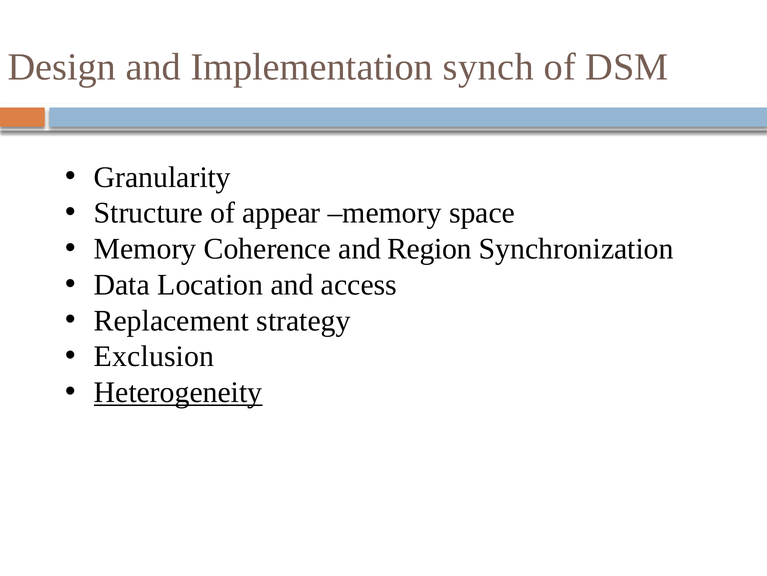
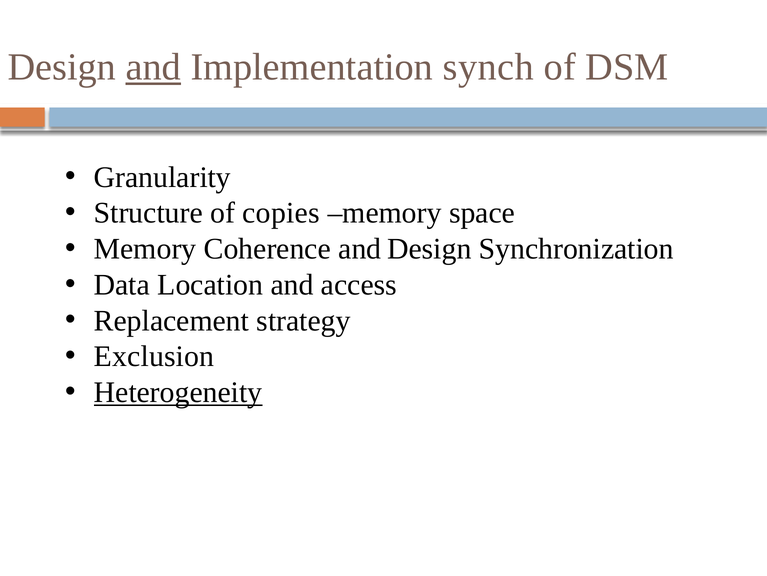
and at (153, 67) underline: none -> present
appear: appear -> copies
and Region: Region -> Design
